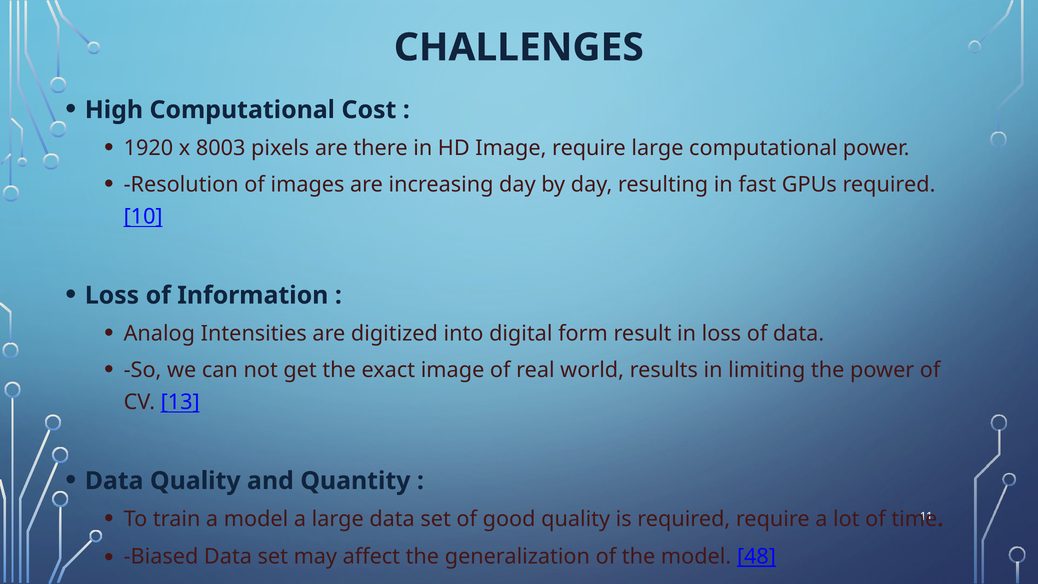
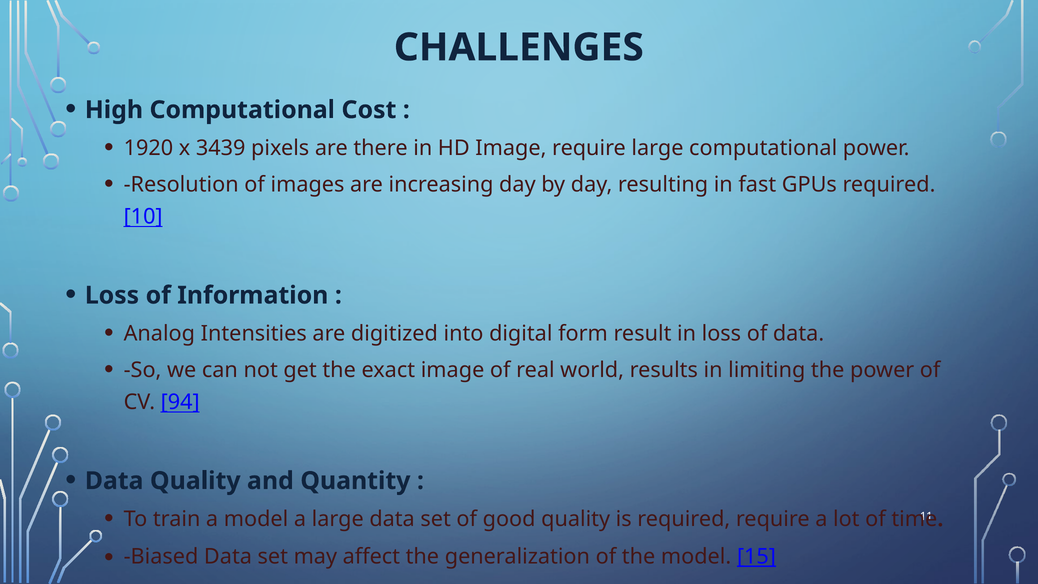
8003: 8003 -> 3439
13: 13 -> 94
48: 48 -> 15
